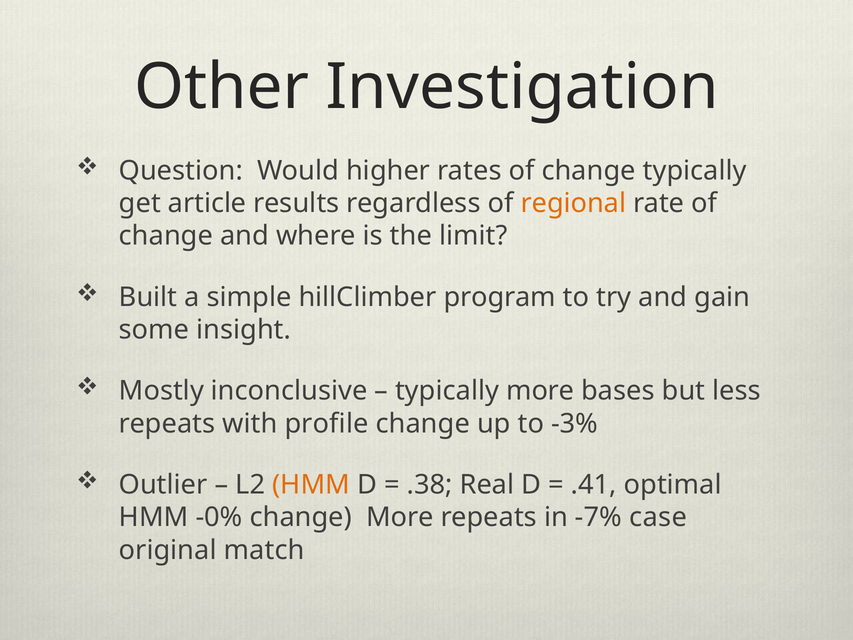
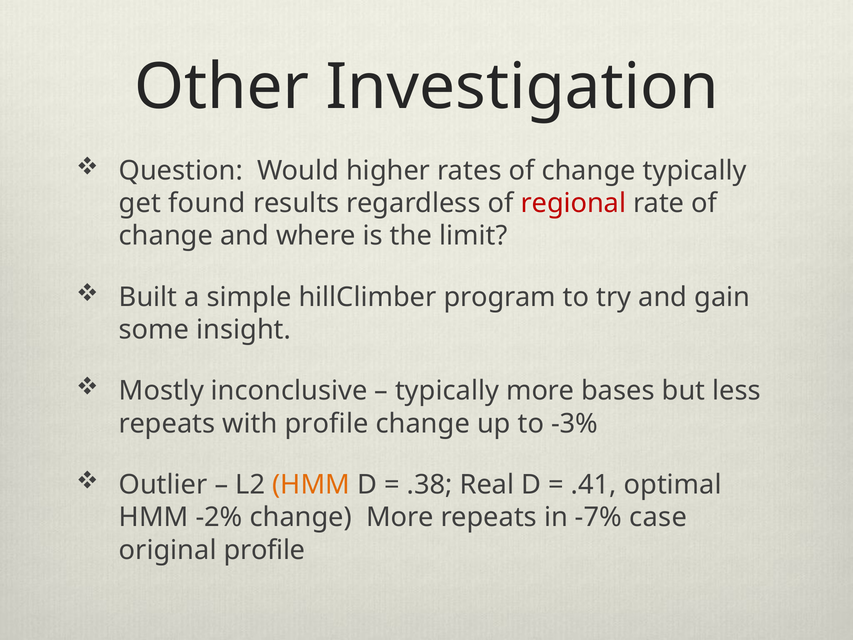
article: article -> found
regional colour: orange -> red
-0%: -0% -> -2%
original match: match -> profile
